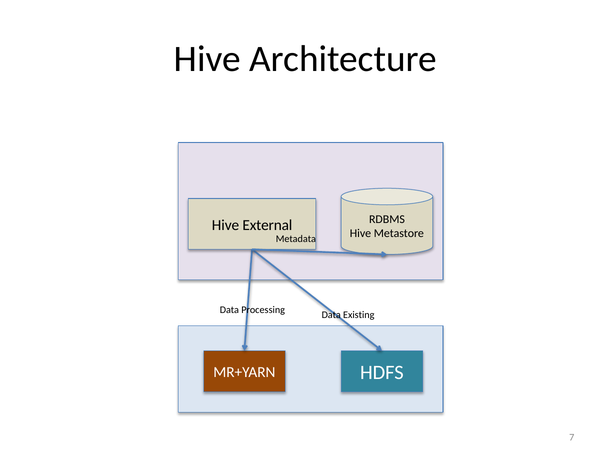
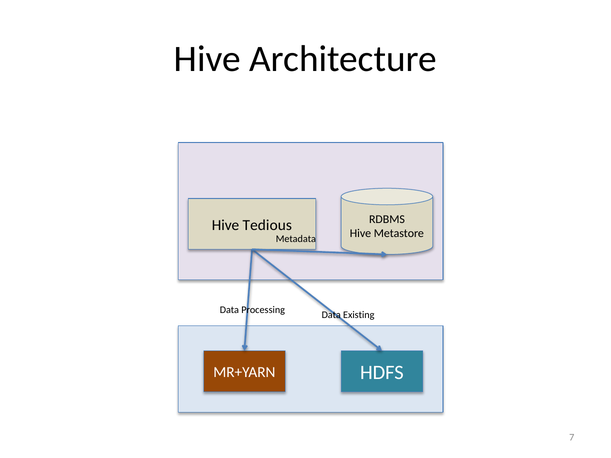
External: External -> Tedious
